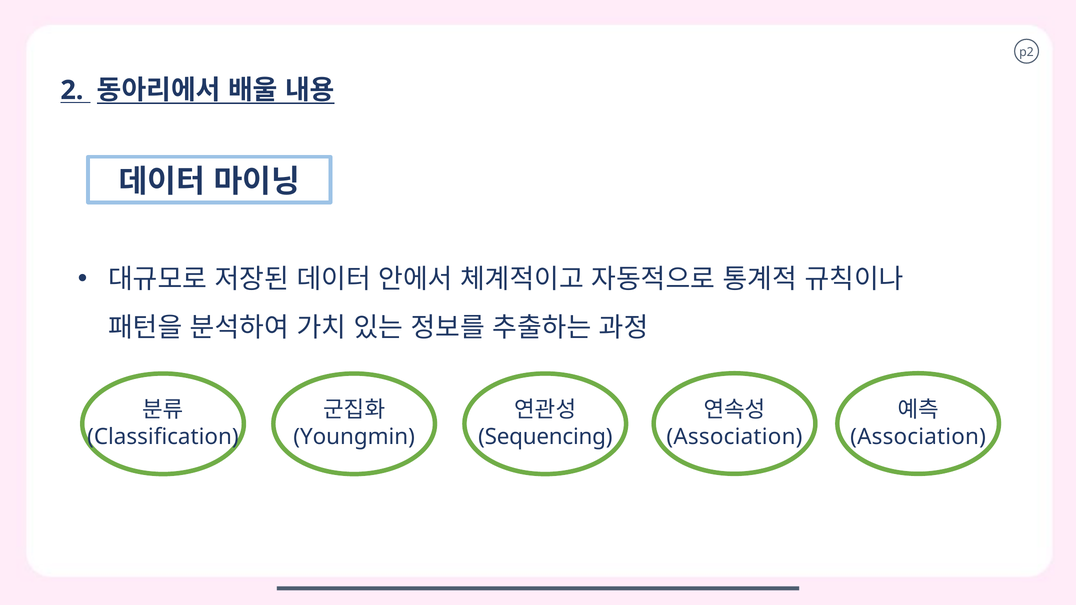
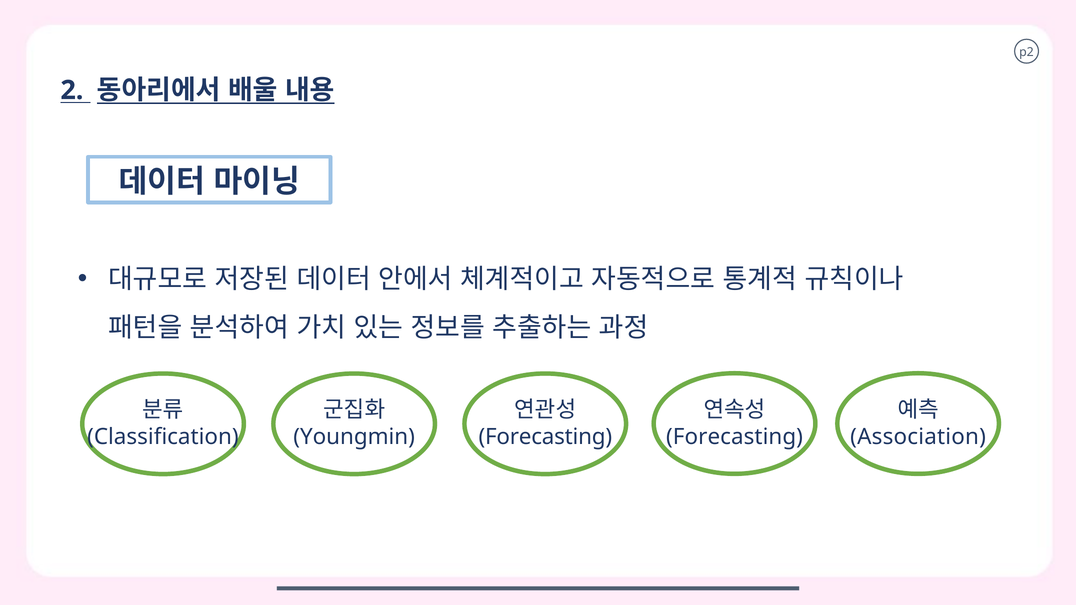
Association at (734, 437): Association -> Forecasting
Sequencing at (545, 437): Sequencing -> Forecasting
